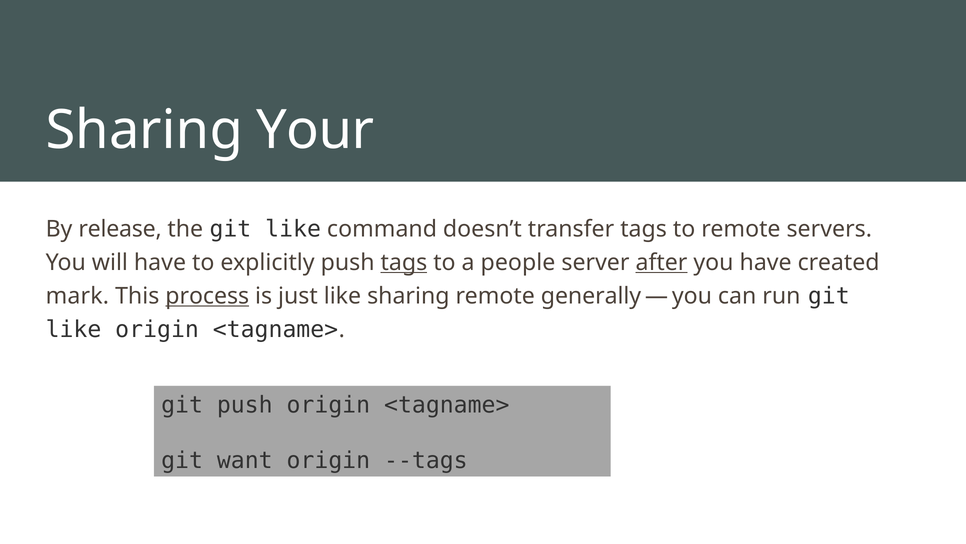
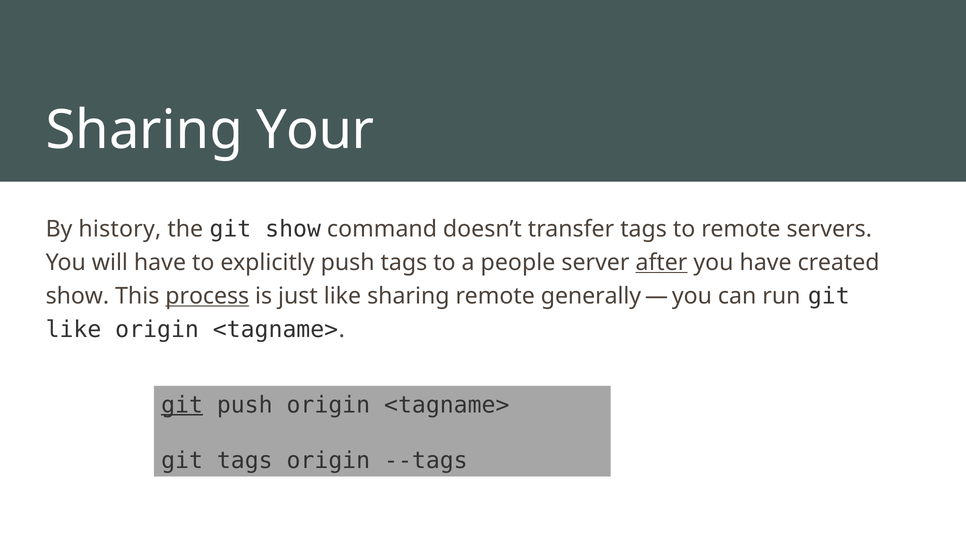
release: release -> history
the git like: like -> show
tags at (404, 262) underline: present -> none
mark at (77, 296): mark -> show
git at (182, 405) underline: none -> present
git want: want -> tags
